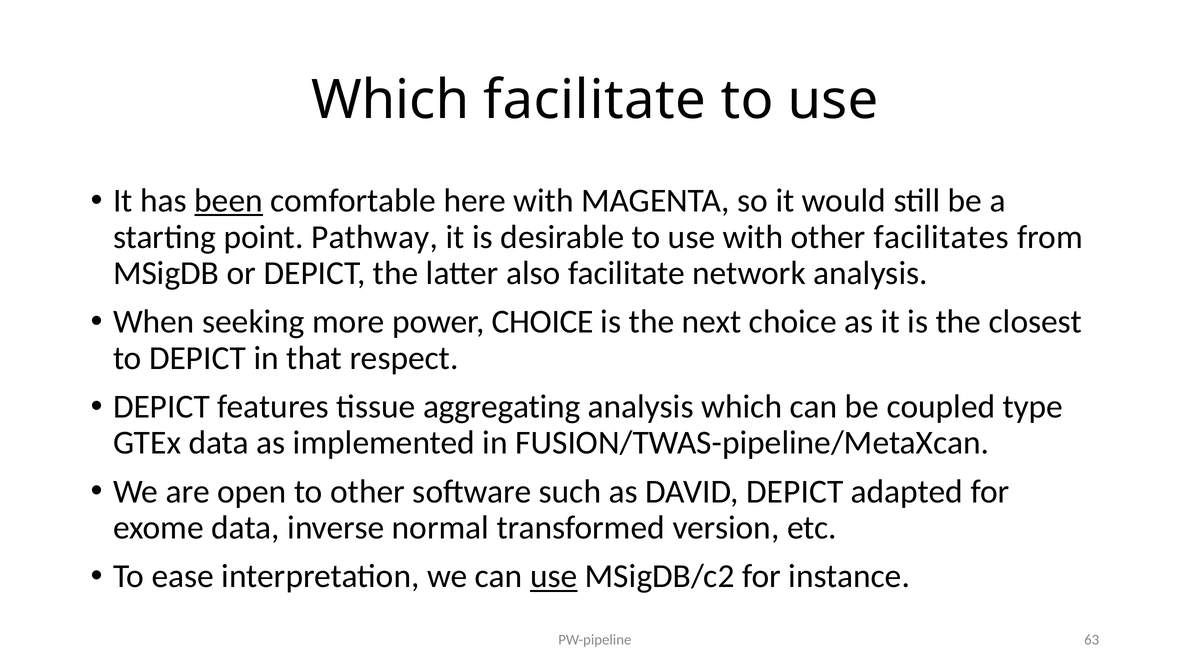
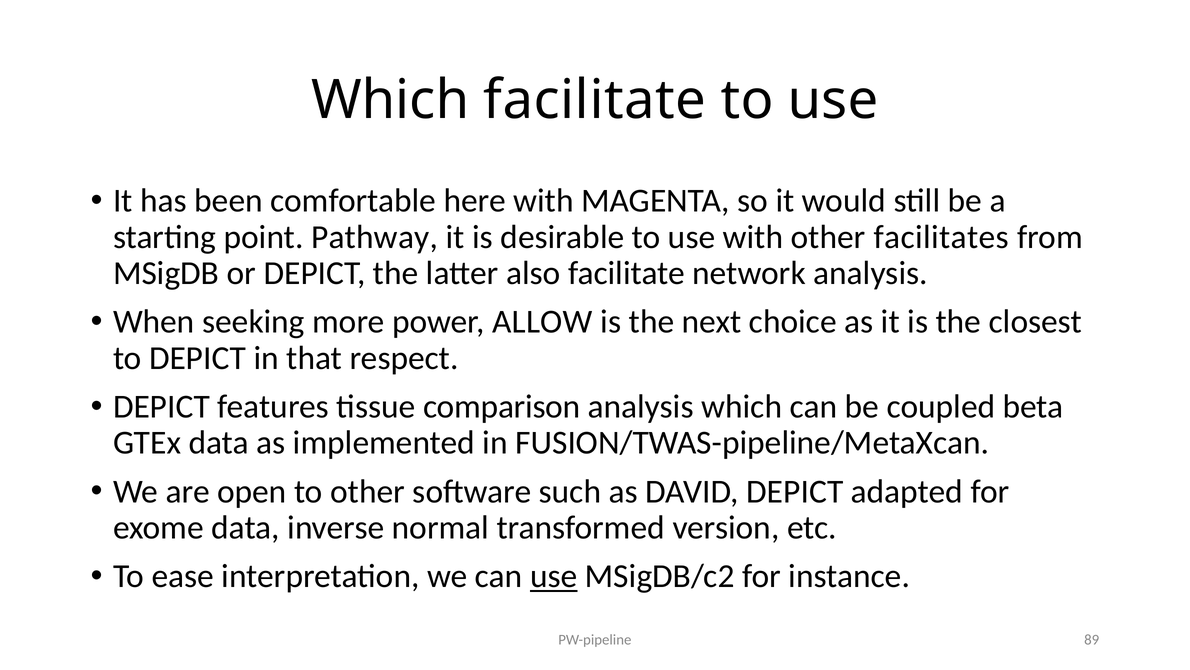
been underline: present -> none
power CHOICE: CHOICE -> ALLOW
aggregating: aggregating -> comparison
type: type -> beta
63: 63 -> 89
